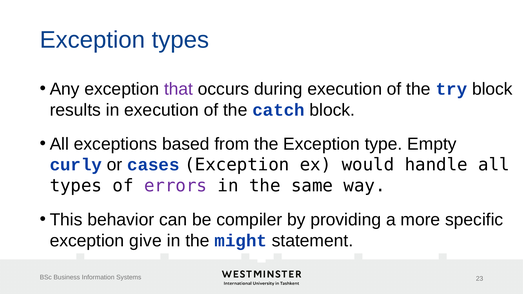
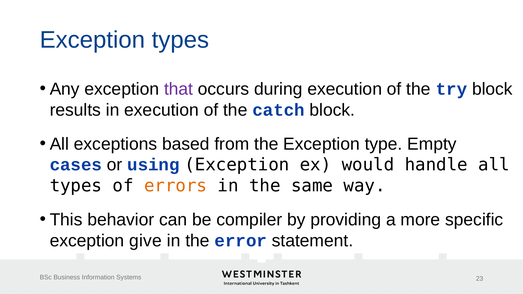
curly: curly -> cases
cases: cases -> using
errors colour: purple -> orange
might: might -> error
